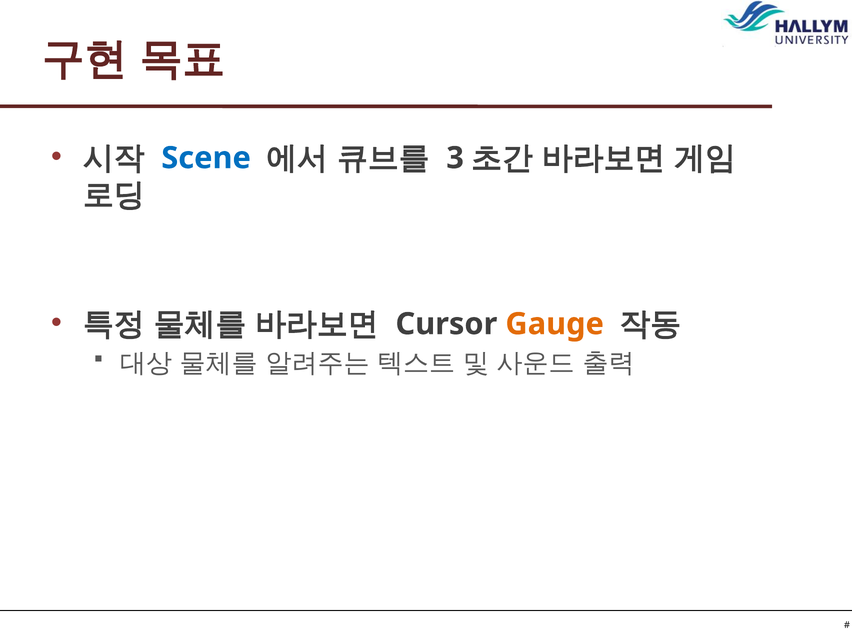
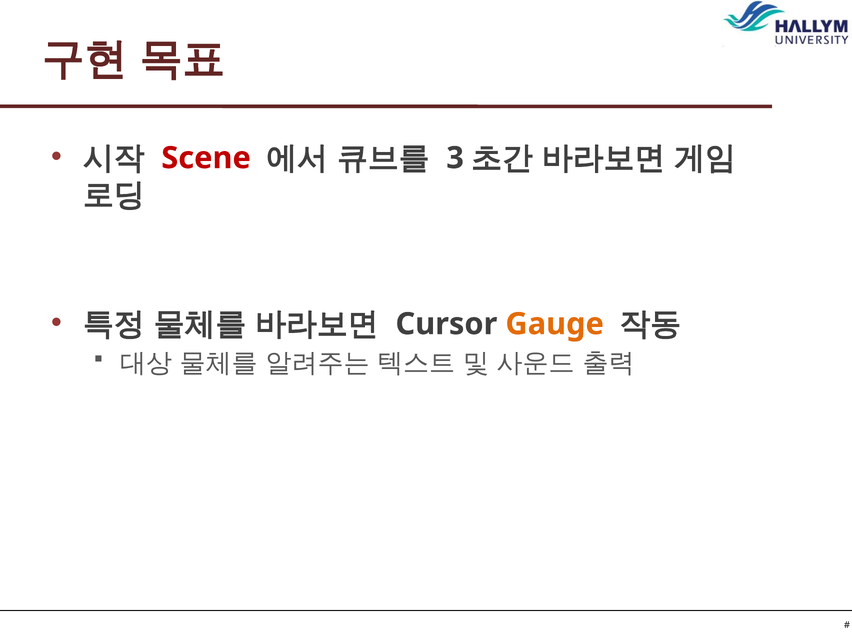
Scene colour: blue -> red
